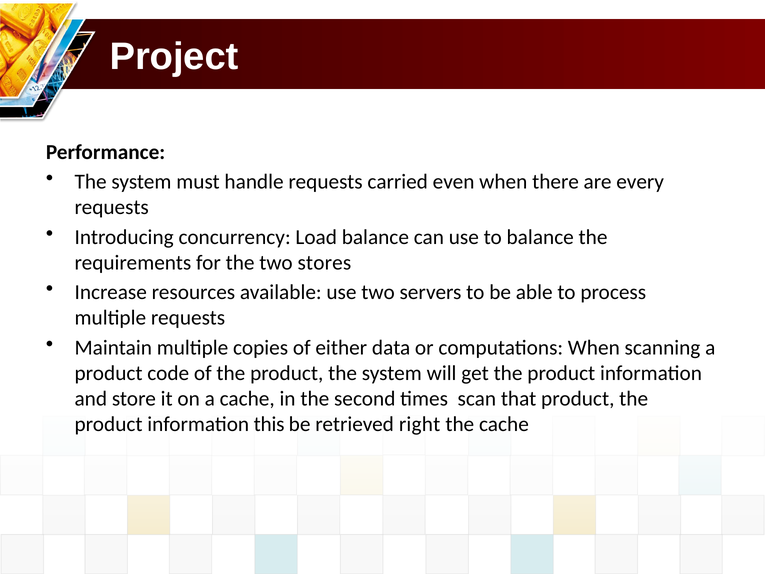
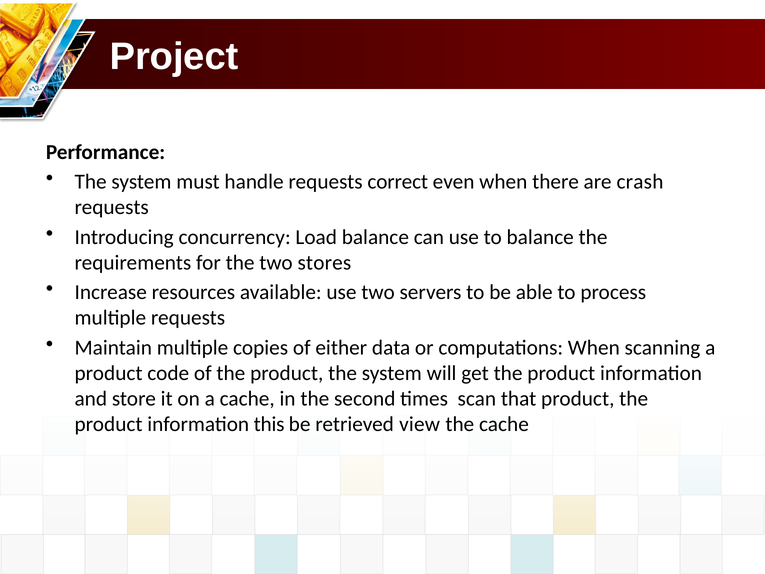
carried: carried -> correct
every: every -> crash
right: right -> view
